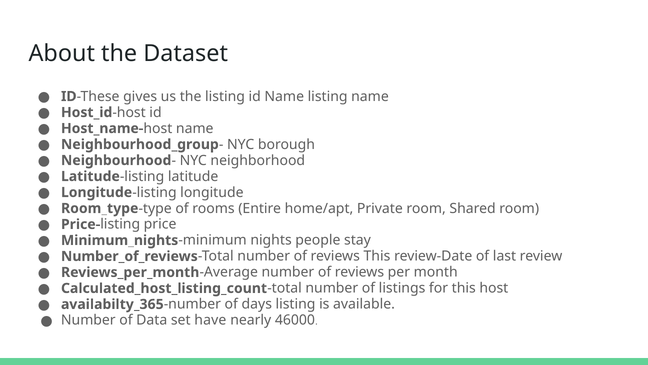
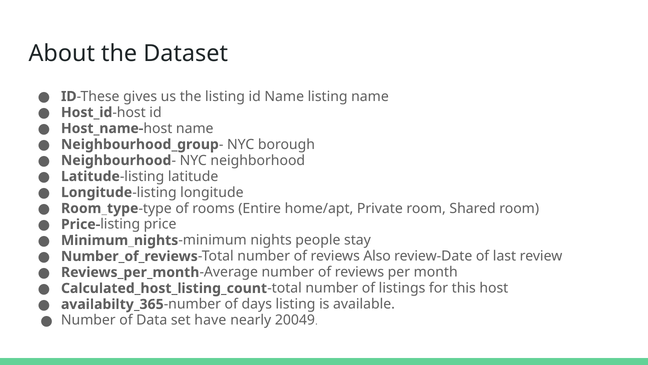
reviews This: This -> Also
46000: 46000 -> 20049
